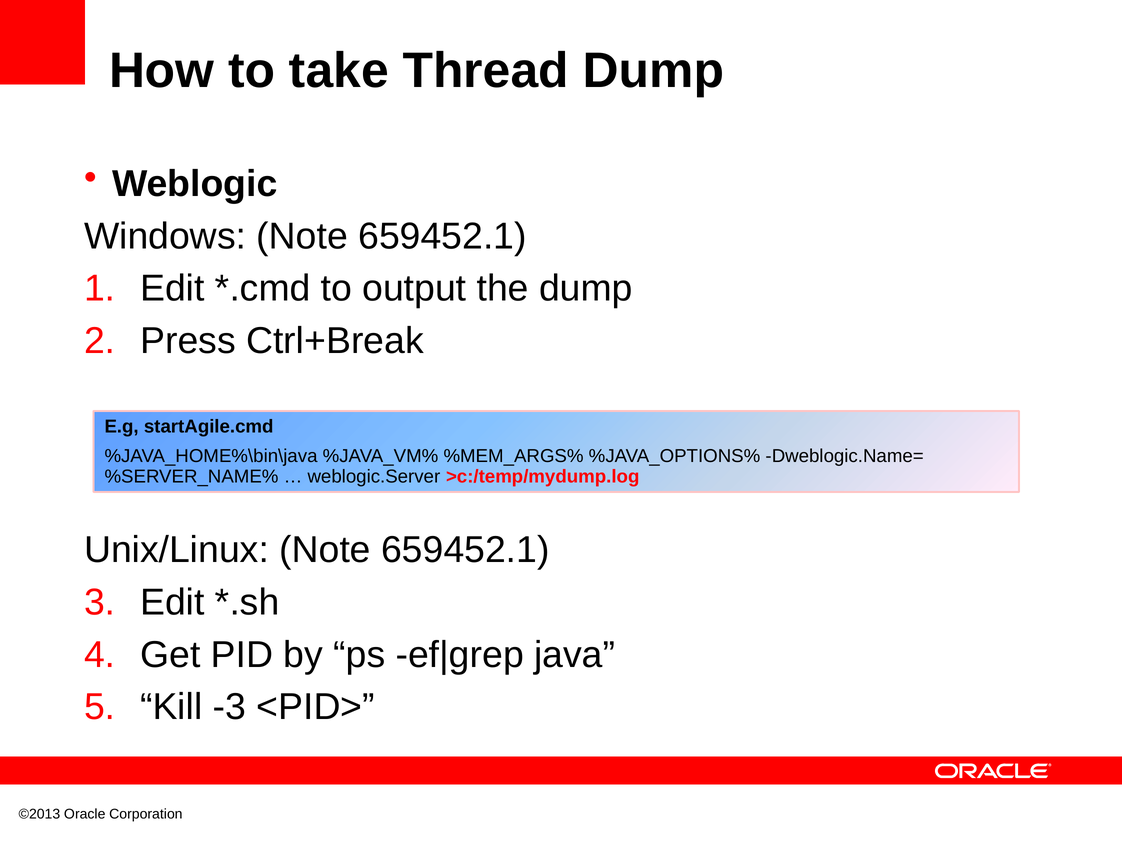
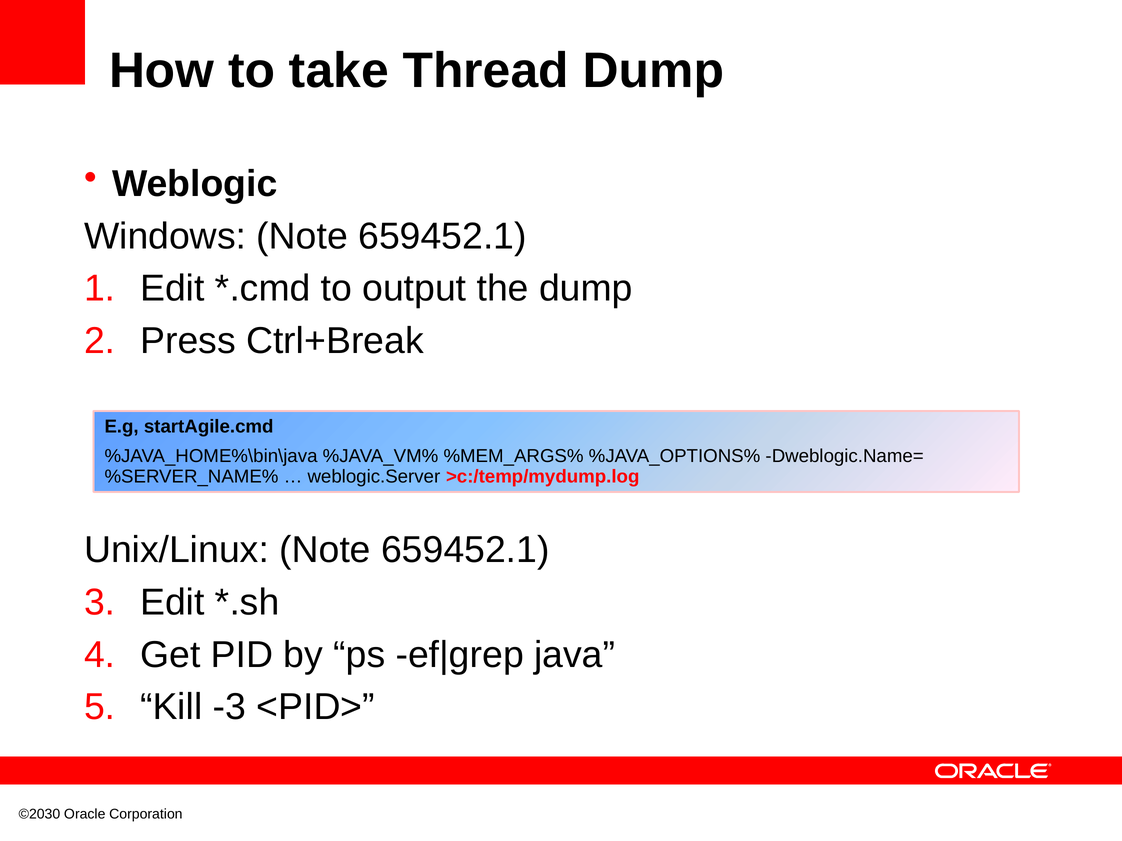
©2013: ©2013 -> ©2030
